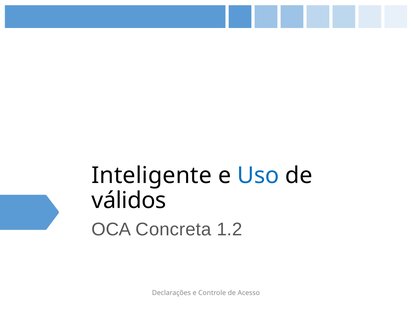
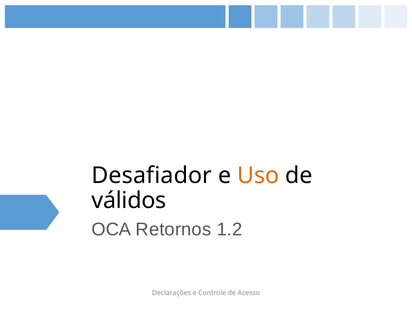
Inteligente: Inteligente -> Desafiador
Uso colour: blue -> orange
Concreta: Concreta -> Retornos
